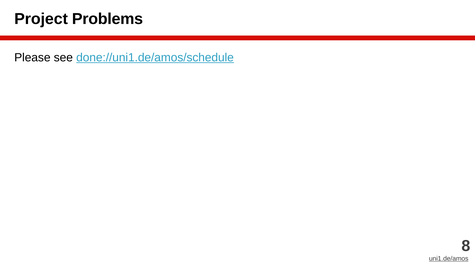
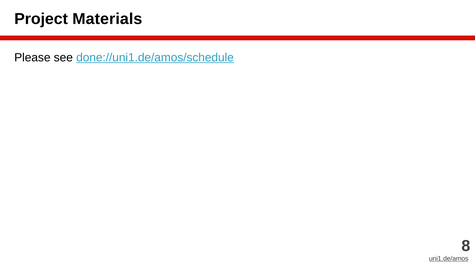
Problems: Problems -> Materials
